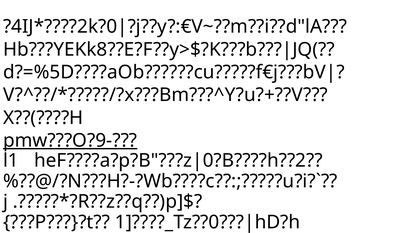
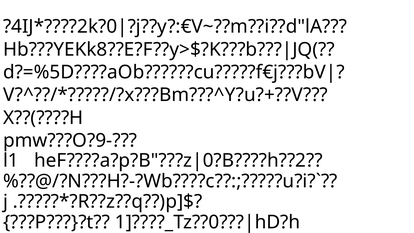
pmw???O?9- underline: present -> none
